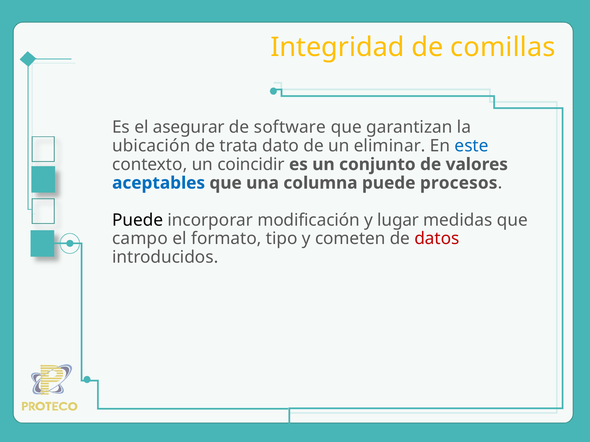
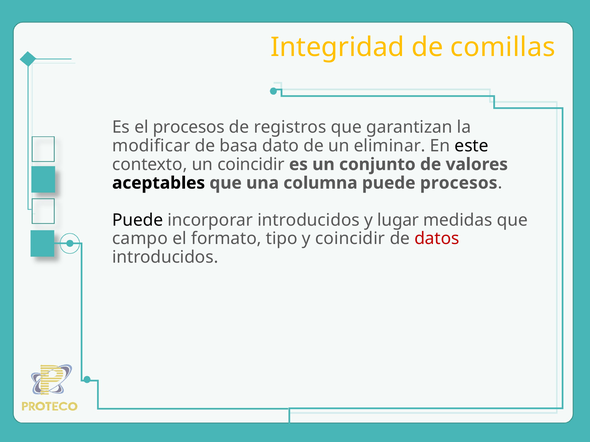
el asegurar: asegurar -> procesos
software: software -> registros
ubicación: ubicación -> modificar
trata: trata -> basa
este colour: blue -> black
aceptables colour: blue -> black
incorporar modificación: modificación -> introducidos
y cometen: cometen -> coincidir
